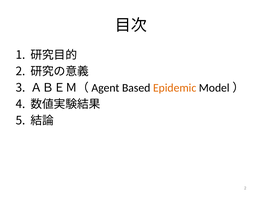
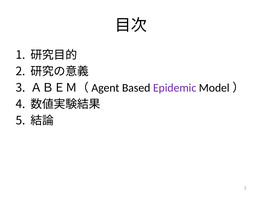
Epidemic colour: orange -> purple
